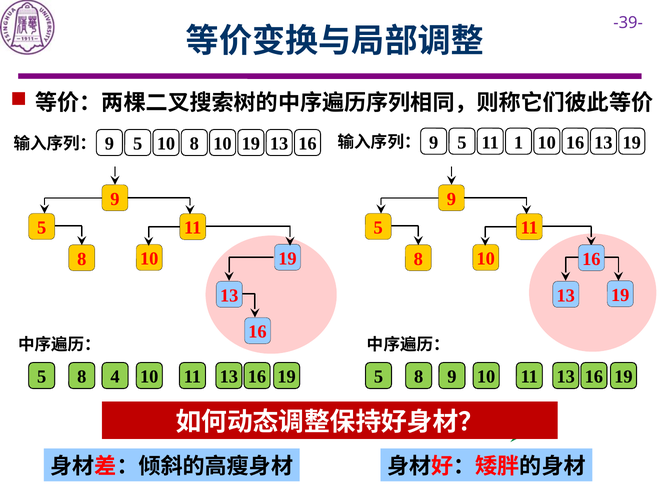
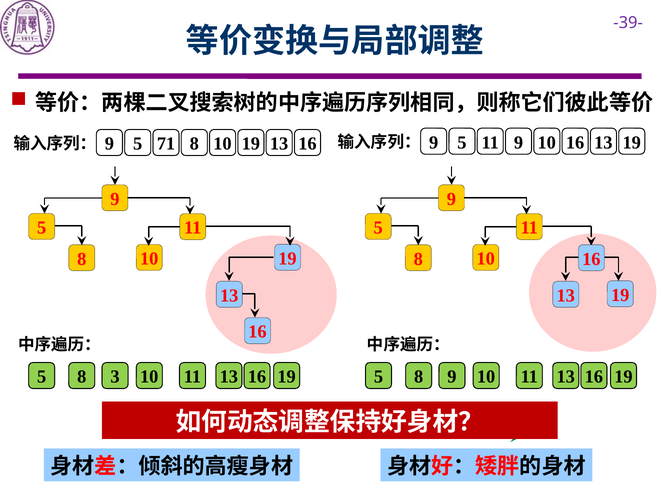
5 10: 10 -> 71
11 1: 1 -> 9
4: 4 -> 3
